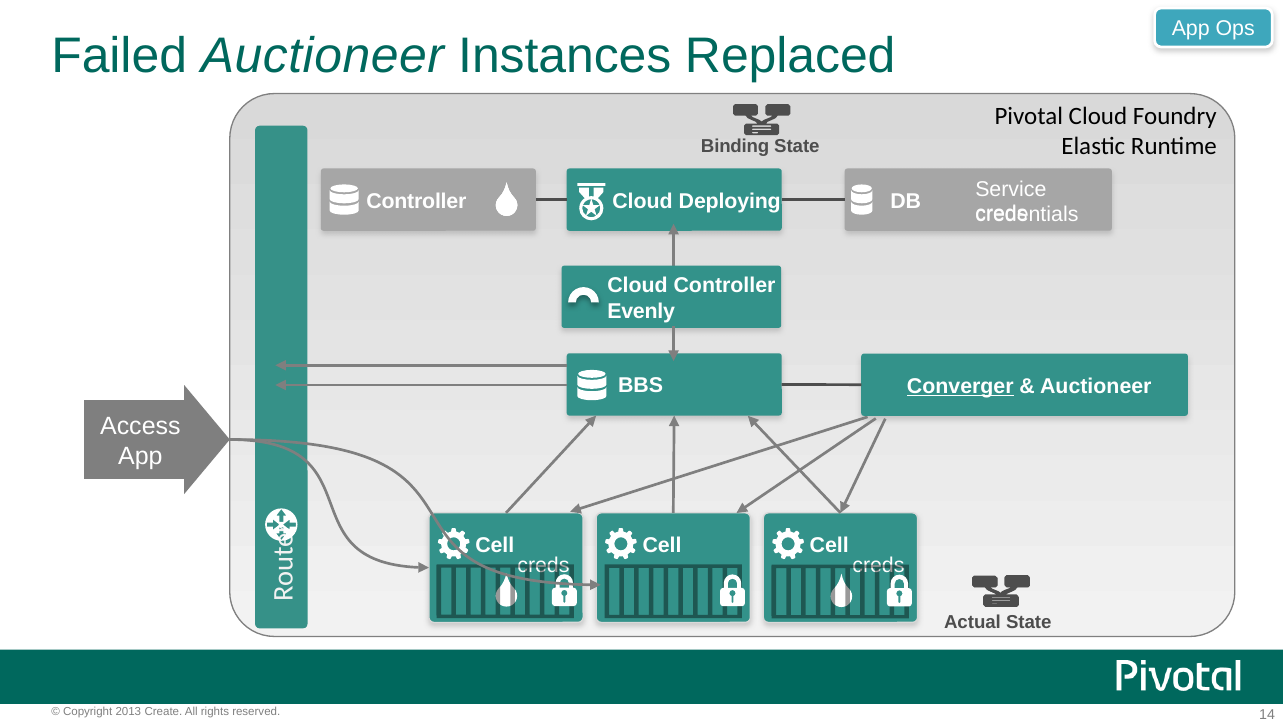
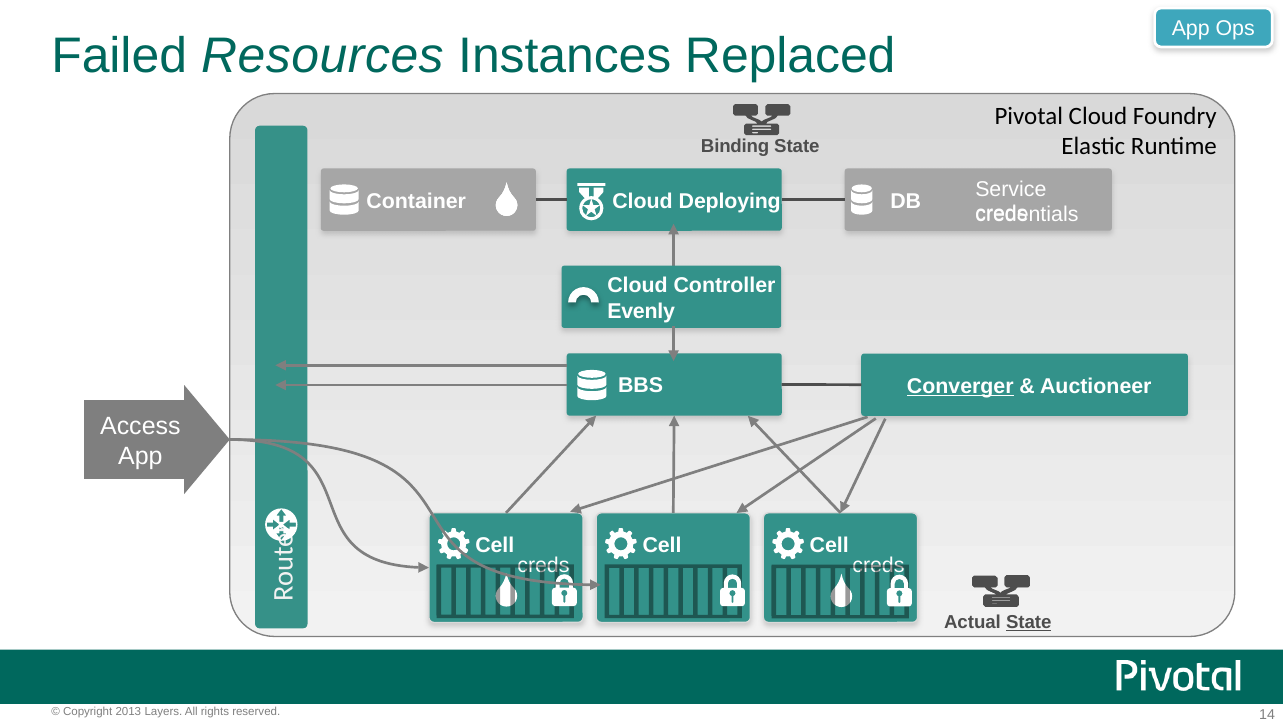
Failed Auctioneer: Auctioneer -> Resources
Controller at (416, 201): Controller -> Container
State at (1029, 622) underline: none -> present
Create: Create -> Layers
